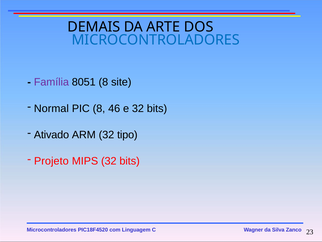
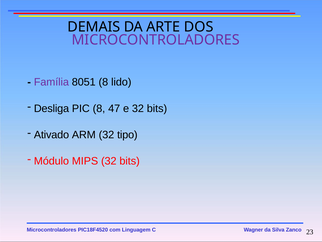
MICROCONTROLADORES at (156, 40) colour: blue -> purple
site: site -> lido
Normal: Normal -> Desliga
46: 46 -> 47
Projeto: Projeto -> Módulo
